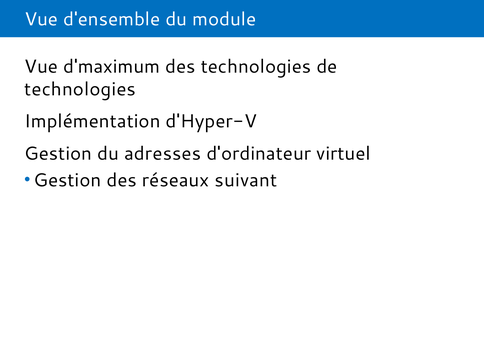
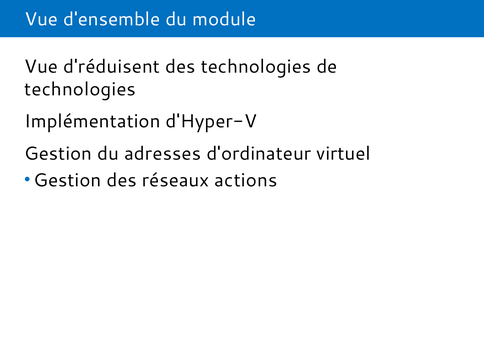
d'maximum: d'maximum -> d'réduisent
suivant: suivant -> actions
